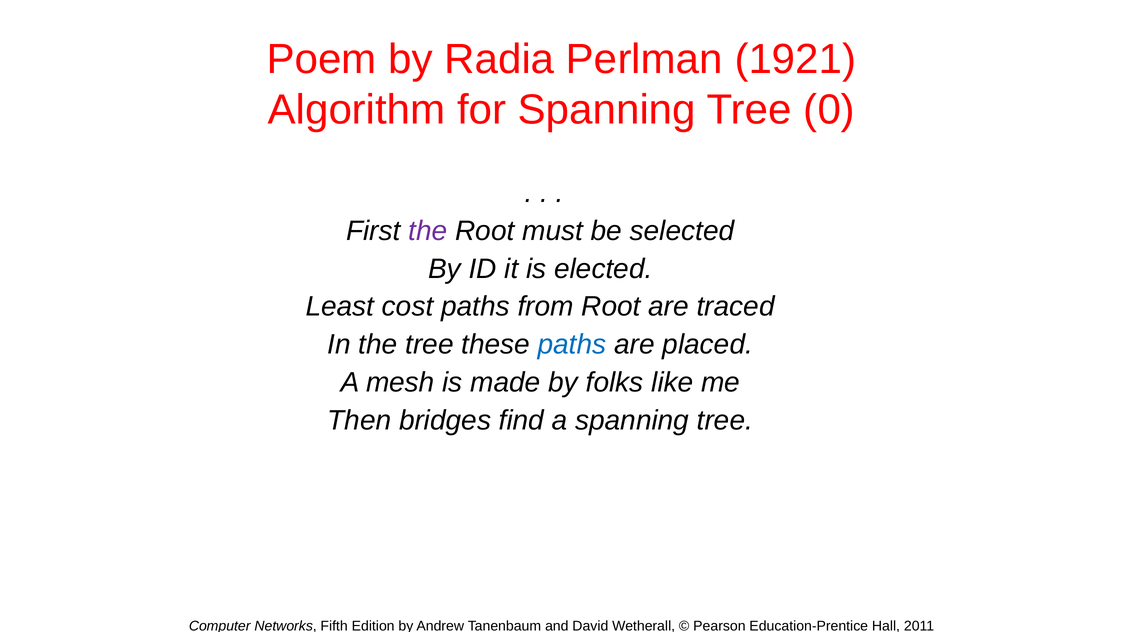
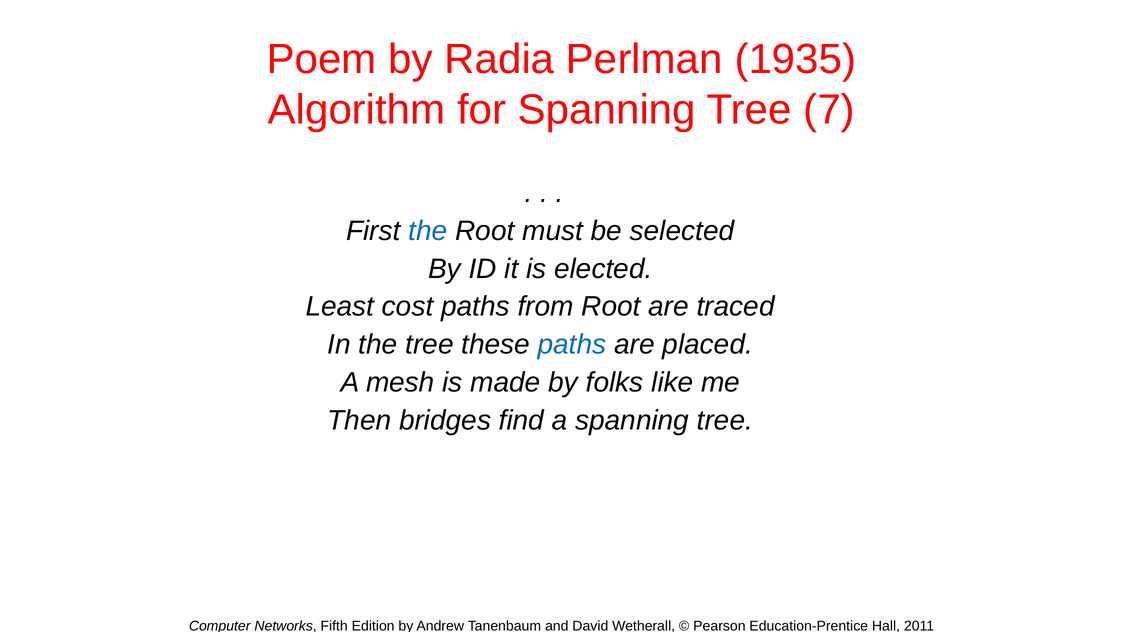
1921: 1921 -> 1935
0: 0 -> 7
the at (428, 231) colour: purple -> blue
